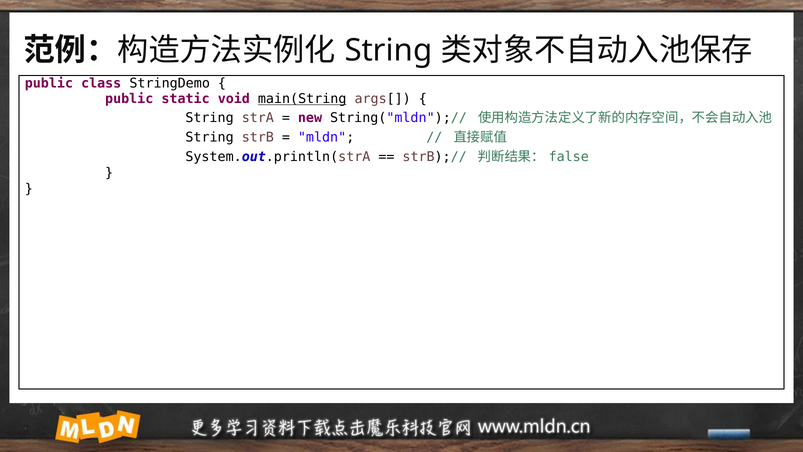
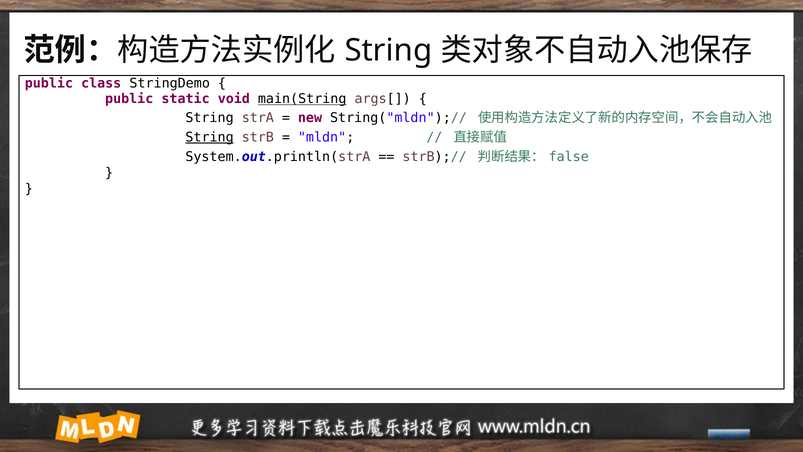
String at (210, 137) underline: none -> present
